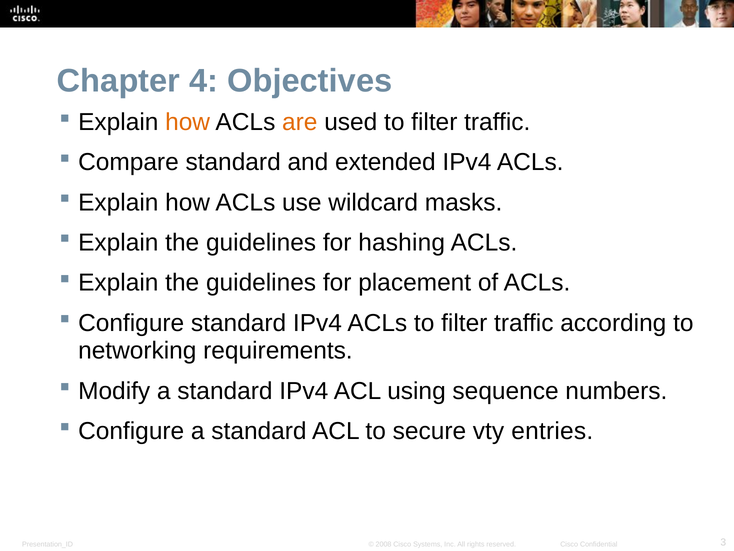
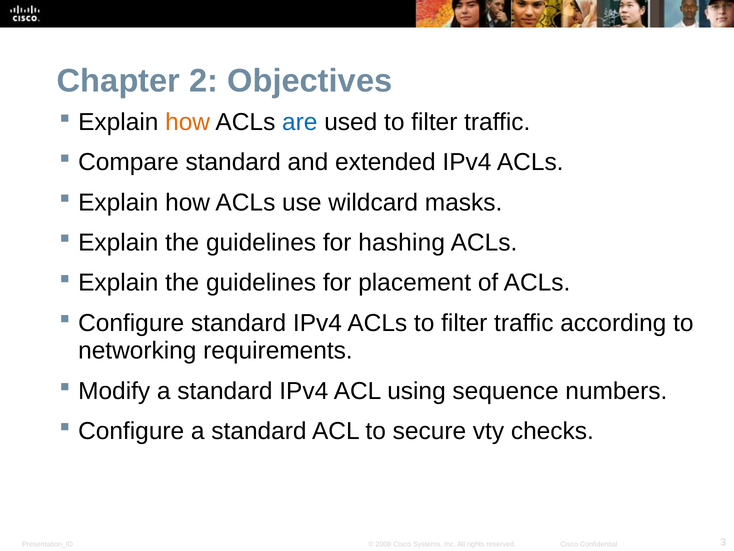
4: 4 -> 2
are colour: orange -> blue
entries: entries -> checks
